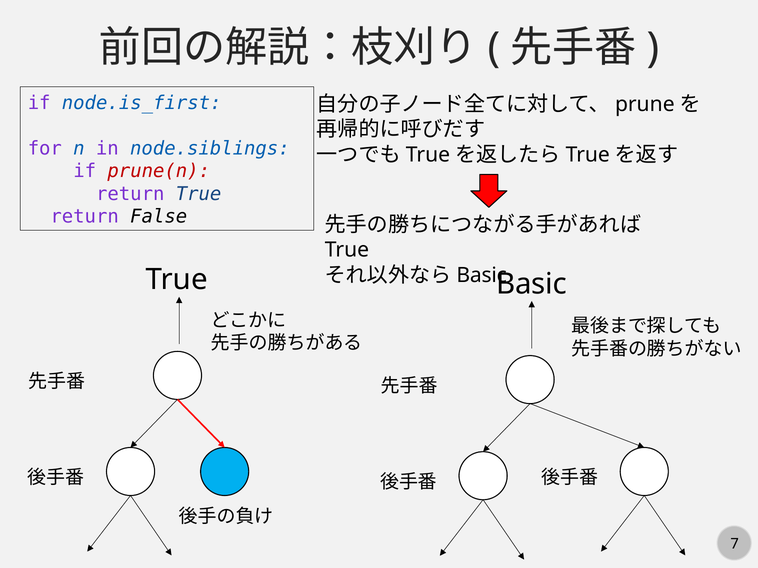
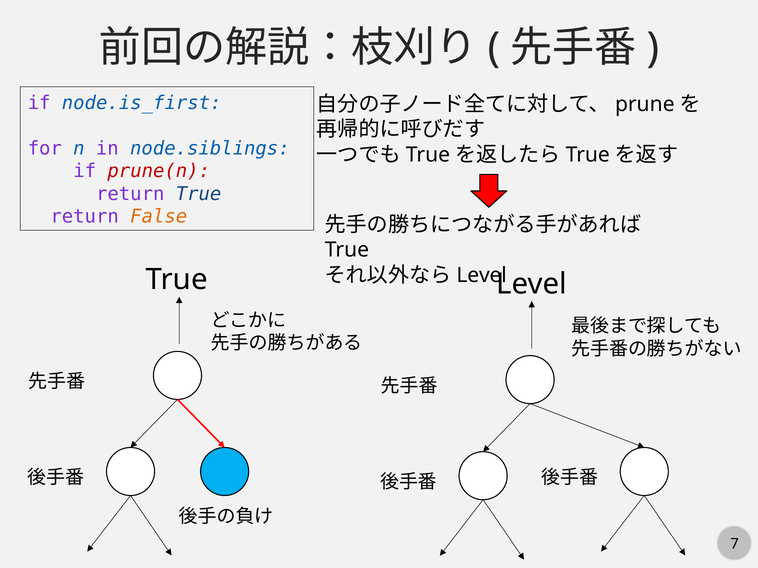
False colour: black -> orange
Basic at (482, 275): Basic -> Level
Basic at (532, 284): Basic -> Level
